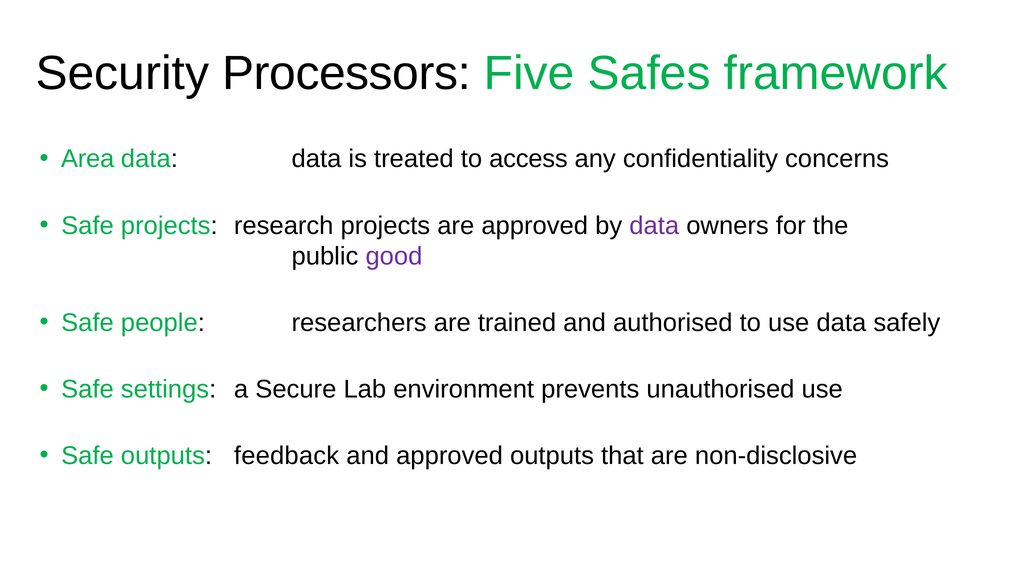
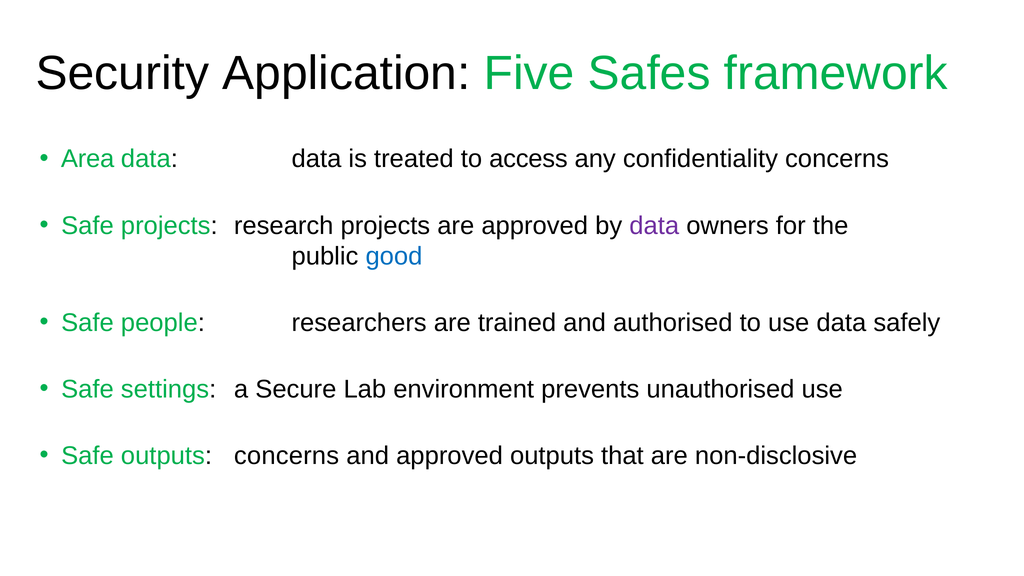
Processors: Processors -> Application
good colour: purple -> blue
outputs feedback: feedback -> concerns
